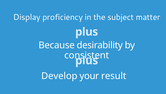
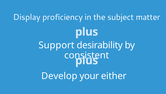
Because: Because -> Support
result: result -> either
